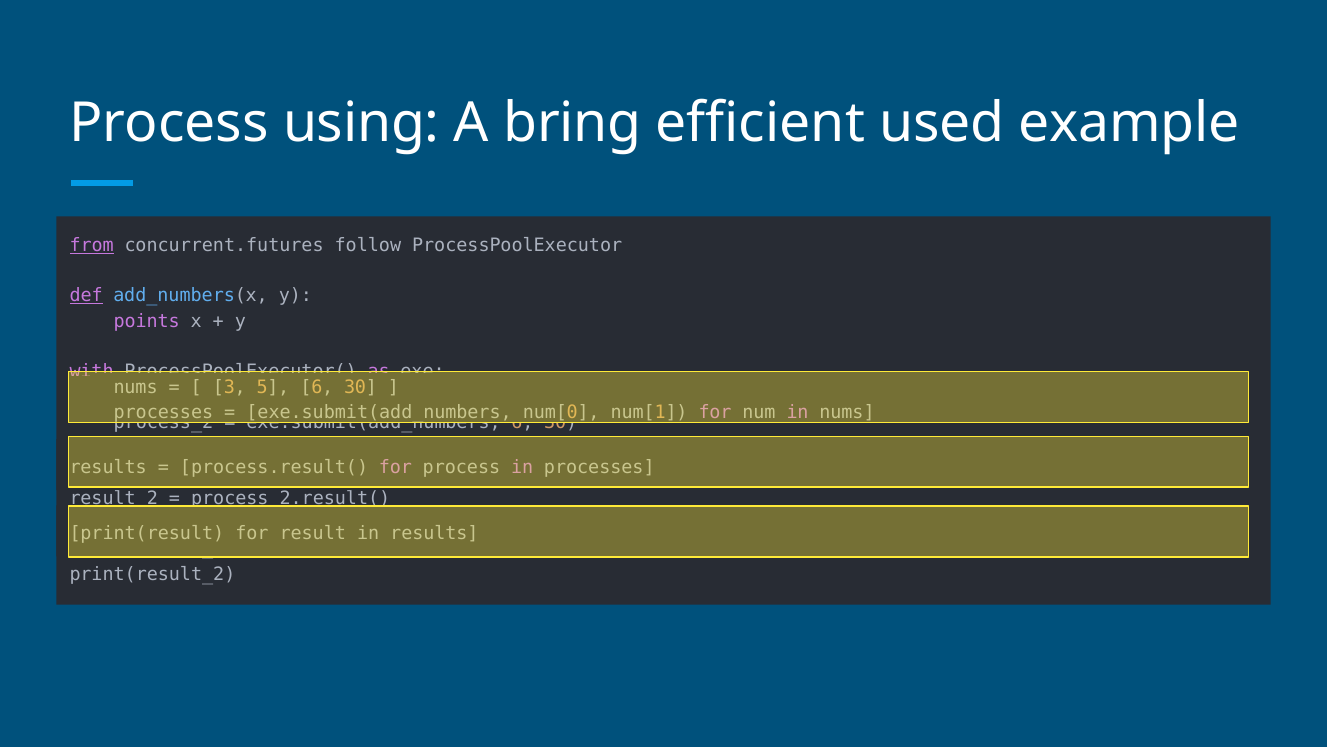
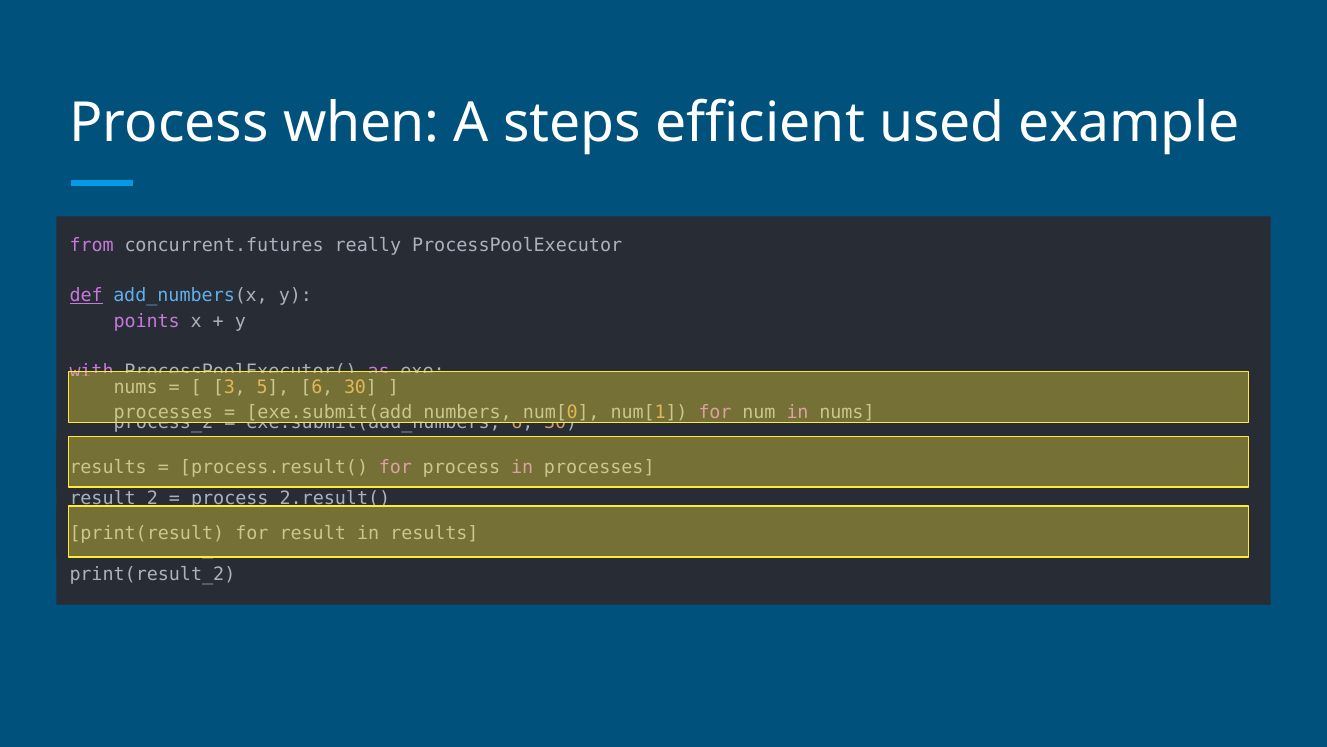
using: using -> when
bring: bring -> steps
from underline: present -> none
follow: follow -> really
